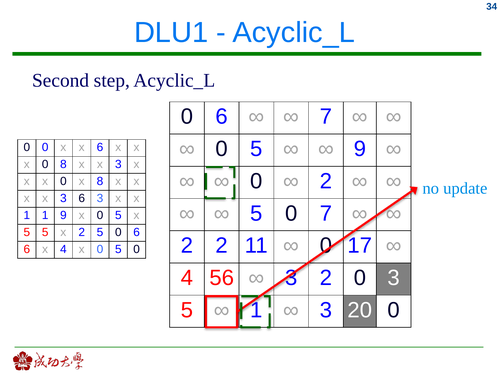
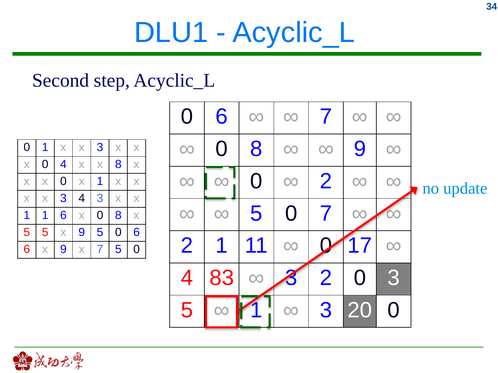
5 at (256, 149): 5 -> 8
0 0: 0 -> 1
6 at (100, 148): 6 -> 3
0 8: 8 -> 4
3 at (118, 165): 3 -> 8
0 x 8: 8 -> 1
3 6: 6 -> 4
1 9: 9 -> 6
5 at (118, 216): 5 -> 8
5 x 2: 2 -> 9
2 2: 2 -> 1
6 x 4: 4 -> 9
0 at (100, 250): 0 -> 7
56: 56 -> 83
